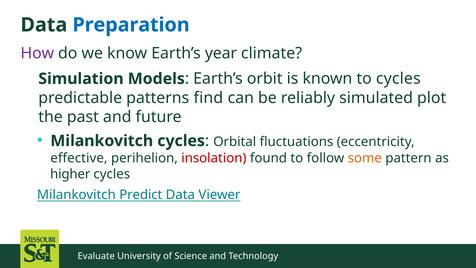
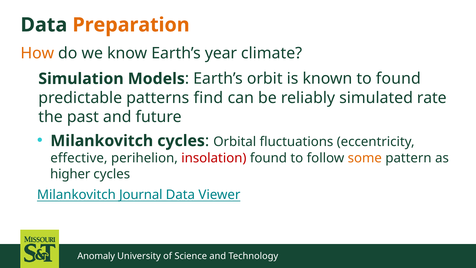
Preparation colour: blue -> orange
How colour: purple -> orange
to cycles: cycles -> found
plot: plot -> rate
Predict: Predict -> Journal
Evaluate: Evaluate -> Anomaly
